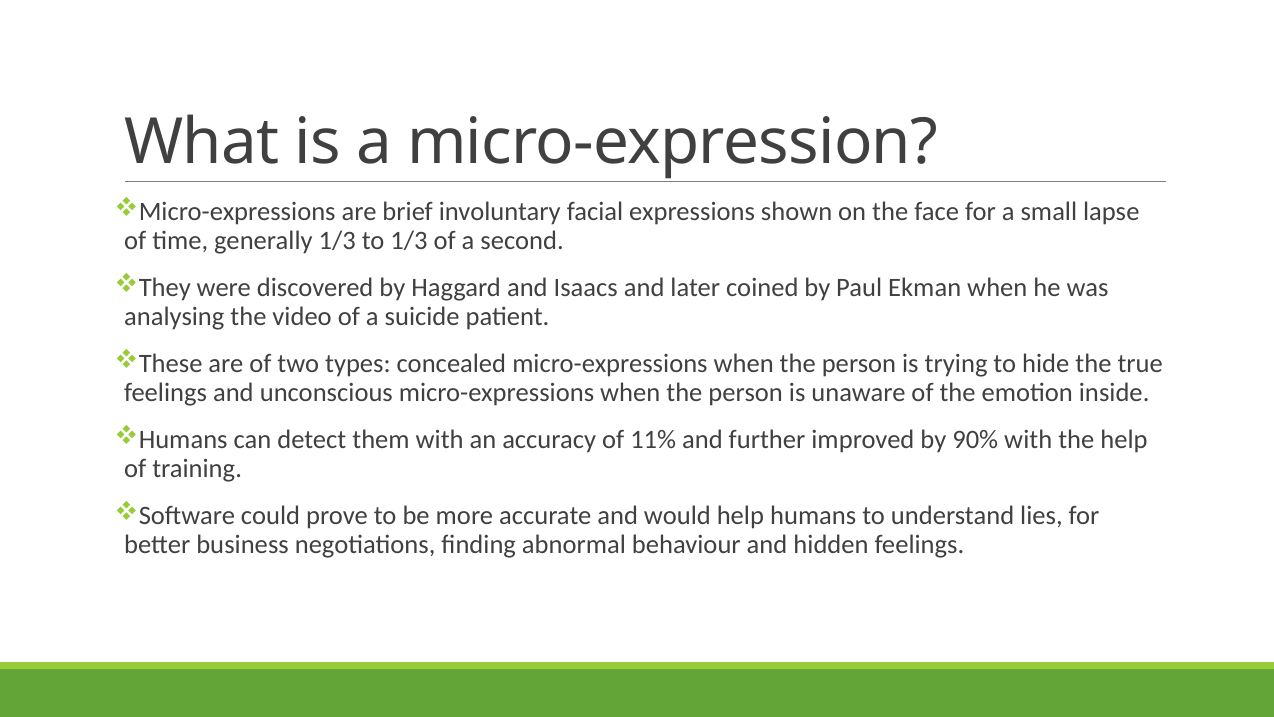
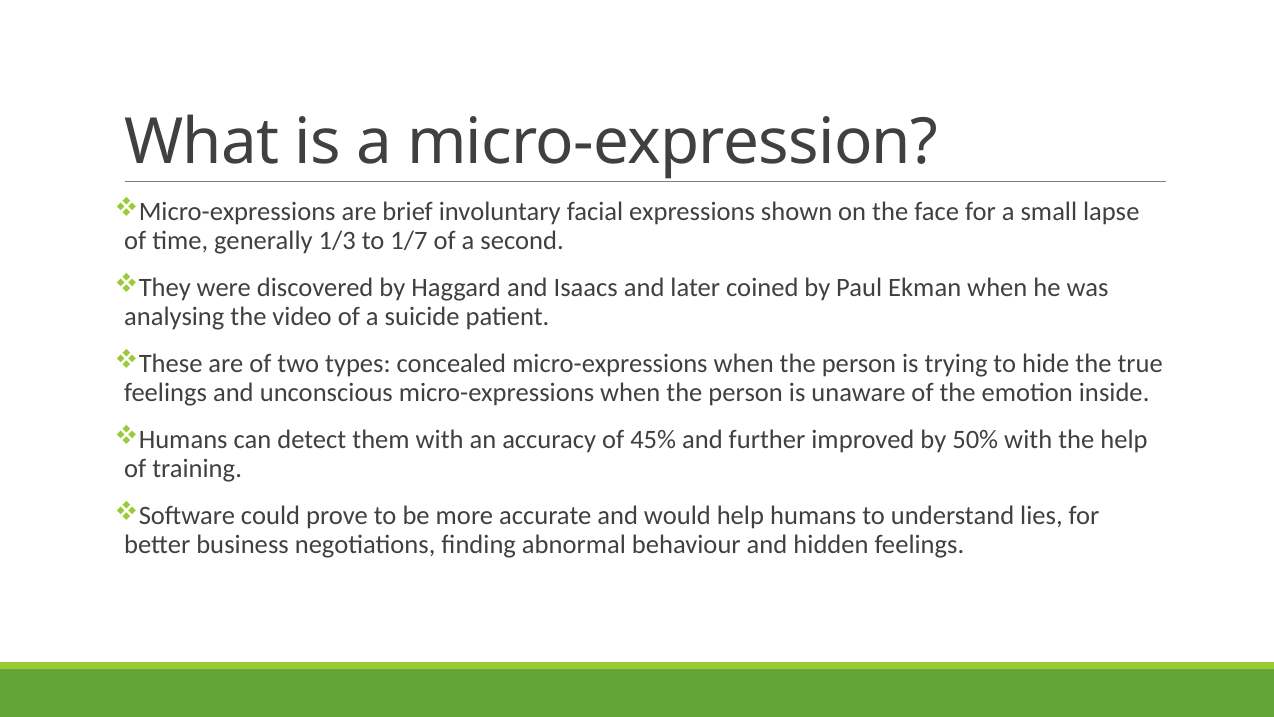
to 1/3: 1/3 -> 1/7
11%: 11% -> 45%
90%: 90% -> 50%
